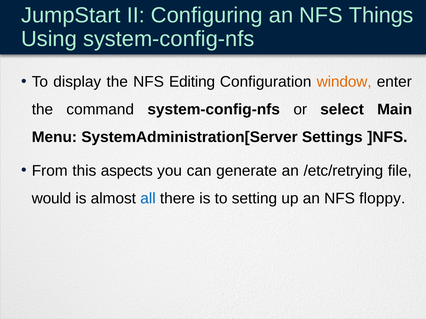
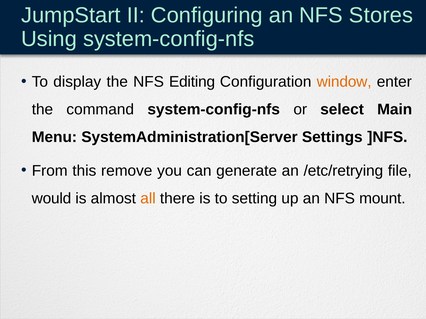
Things: Things -> Stores
aspects: aspects -> remove
all colour: blue -> orange
floppy: floppy -> mount
